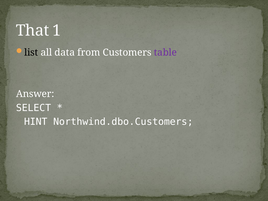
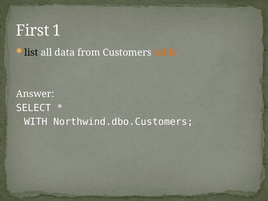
That: That -> First
table colour: purple -> orange
HINT: HINT -> WITH
